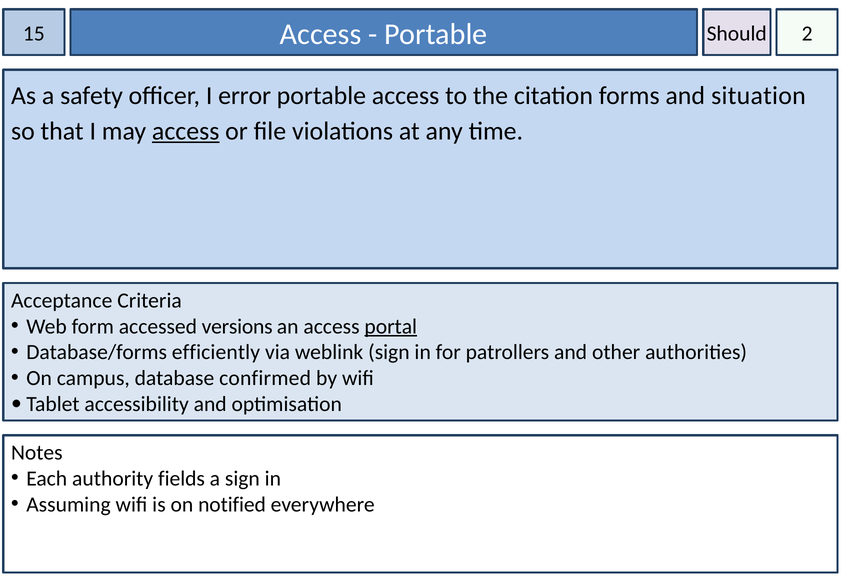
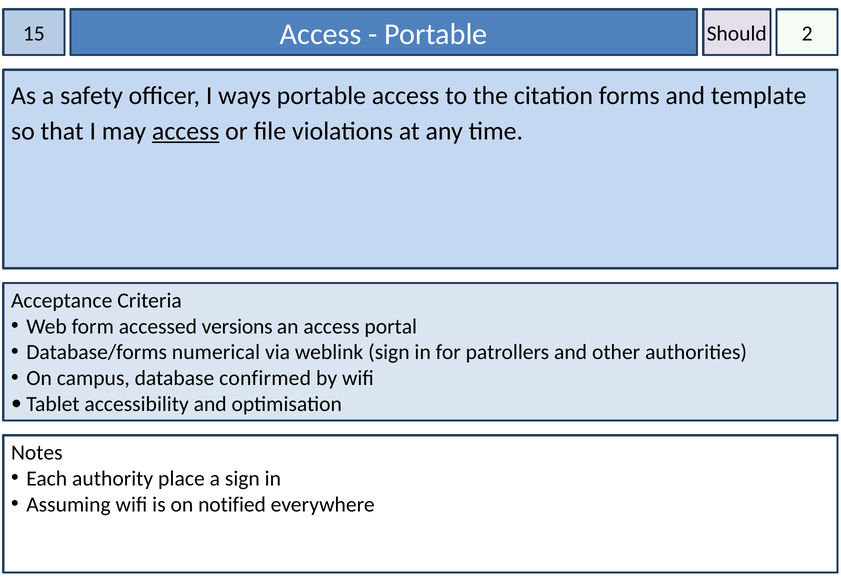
error: error -> ways
situation: situation -> template
portal underline: present -> none
efficiently: efficiently -> numerical
fields: fields -> place
